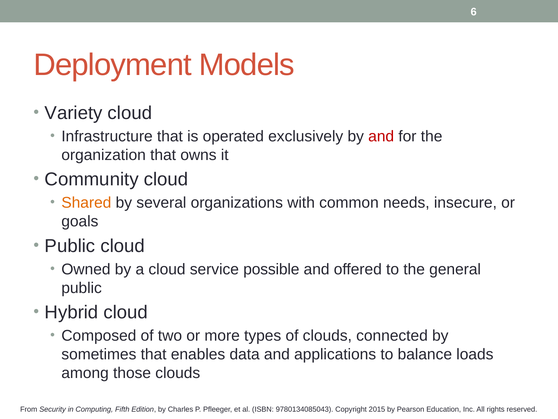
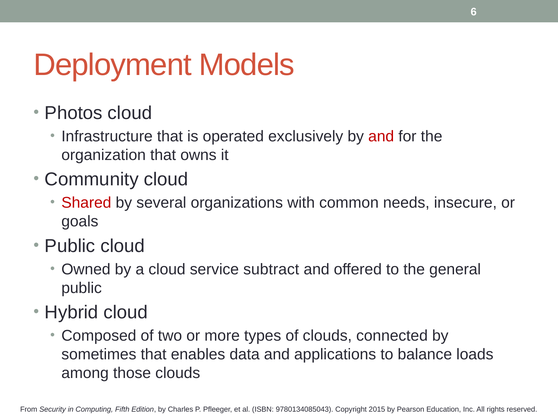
Variety: Variety -> Photos
Shared colour: orange -> red
possible: possible -> subtract
